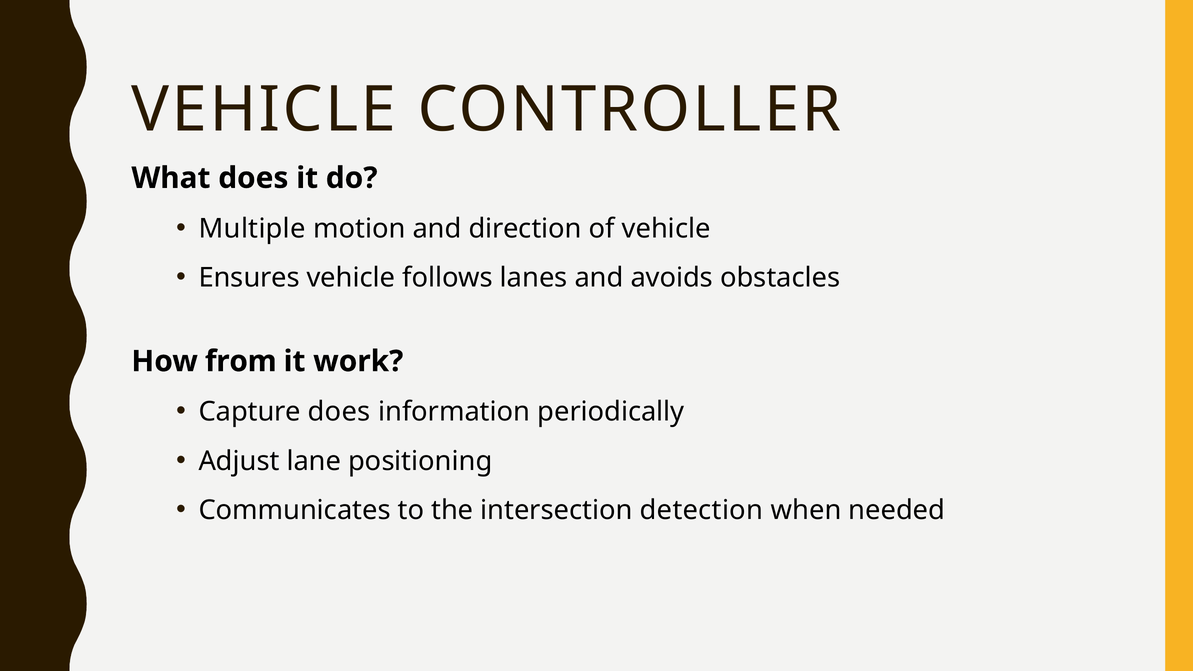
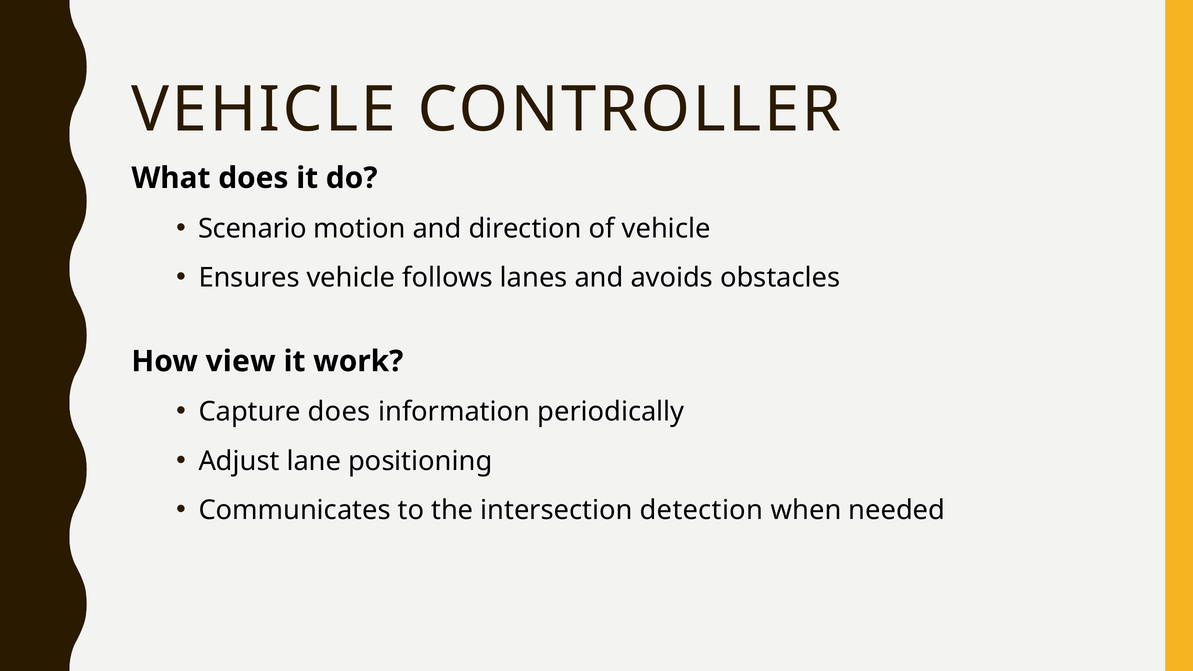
Multiple: Multiple -> Scenario
from: from -> view
